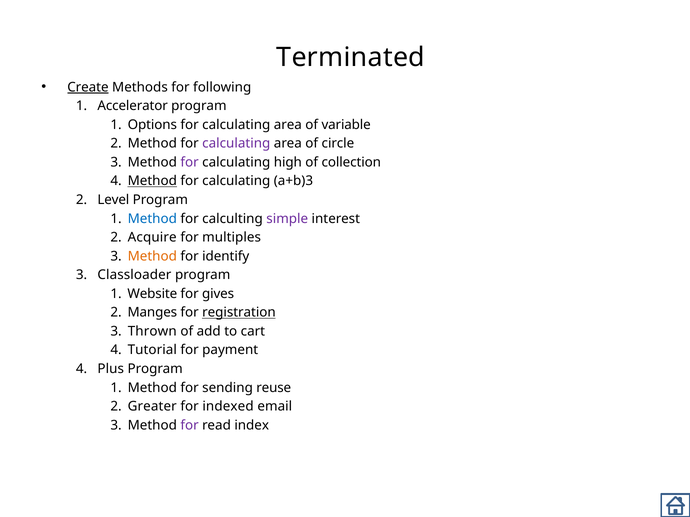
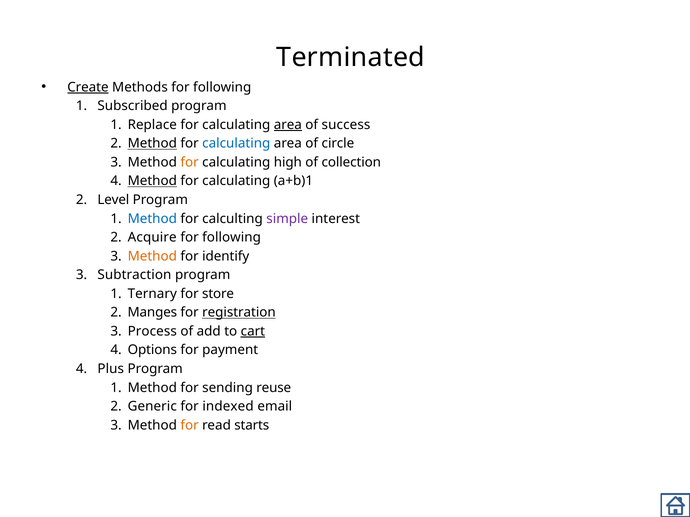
Accelerator: Accelerator -> Subscribed
Options: Options -> Replace
area at (288, 125) underline: none -> present
variable: variable -> success
Method at (152, 144) underline: none -> present
calculating at (236, 144) colour: purple -> blue
for at (190, 162) colour: purple -> orange
a+b)3: a+b)3 -> a+b)1
multiples at (232, 238): multiples -> following
Classloader: Classloader -> Subtraction
Website: Website -> Ternary
gives: gives -> store
Thrown: Thrown -> Process
cart underline: none -> present
Tutorial: Tutorial -> Options
Greater: Greater -> Generic
for at (190, 426) colour: purple -> orange
index: index -> starts
